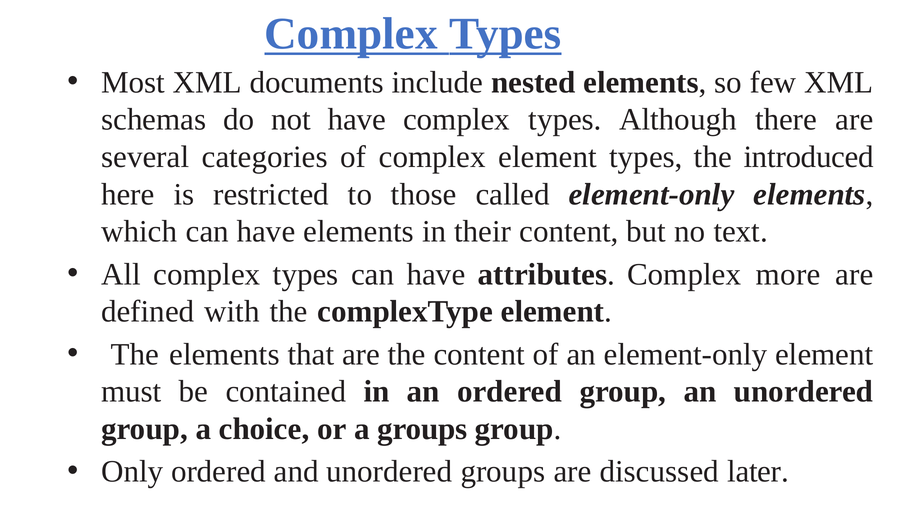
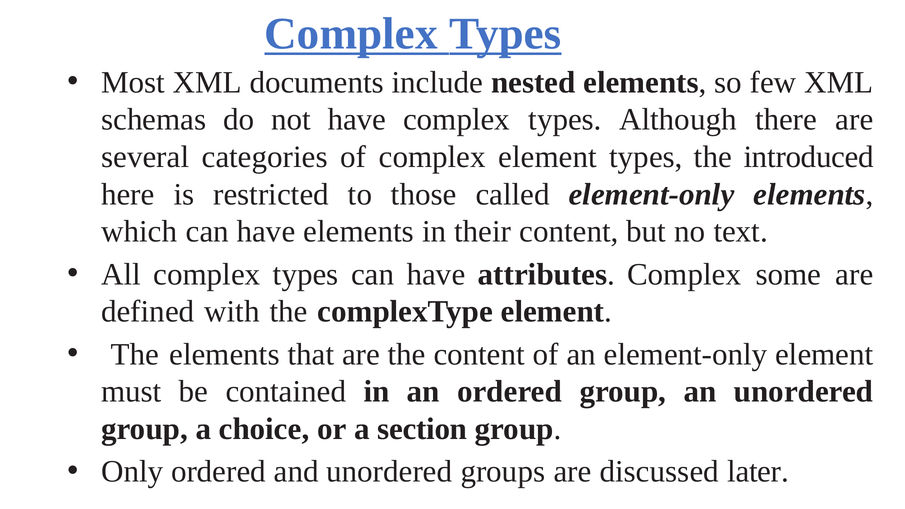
more: more -> some
a groups: groups -> section
